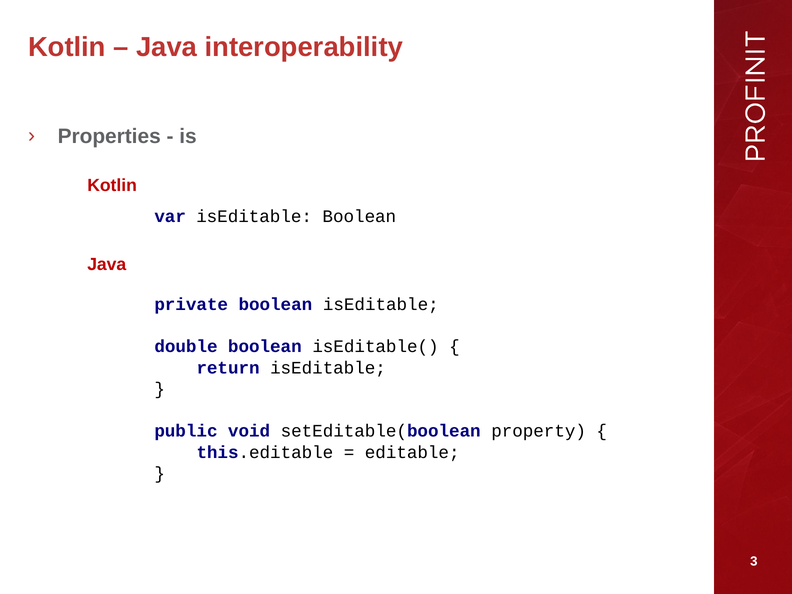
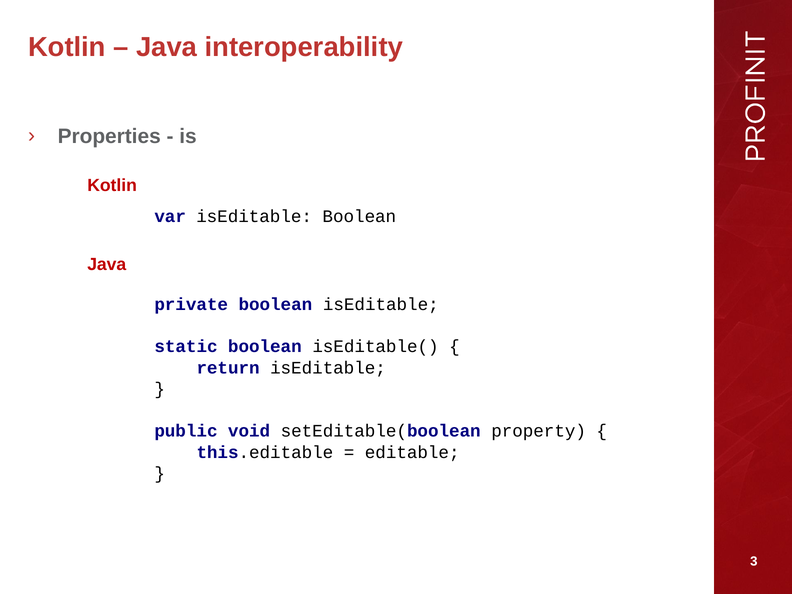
double: double -> static
